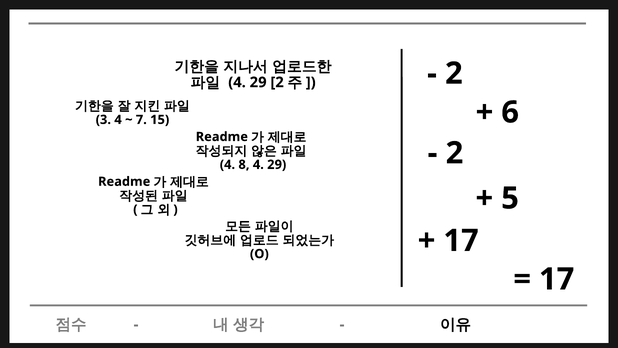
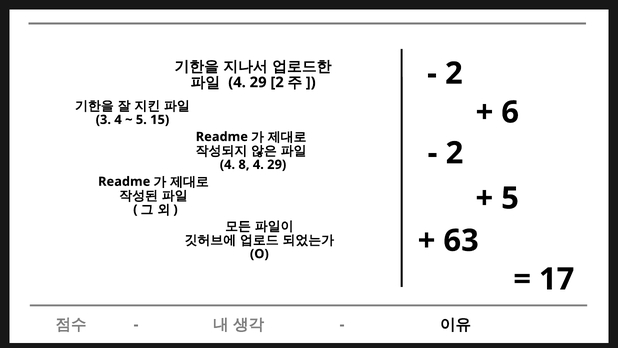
7 at (141, 120): 7 -> 5
17 at (461, 240): 17 -> 63
